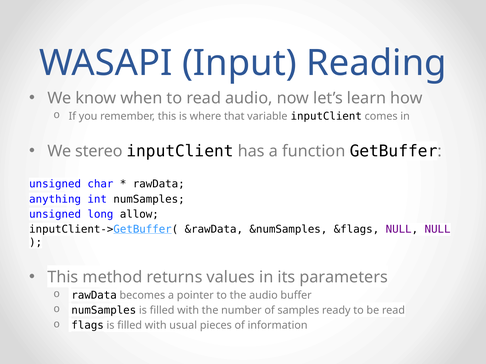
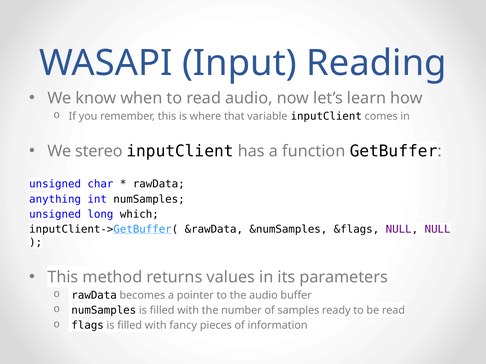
allow: allow -> which
usual: usual -> fancy
